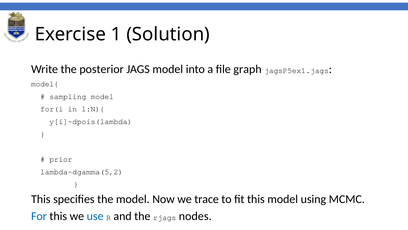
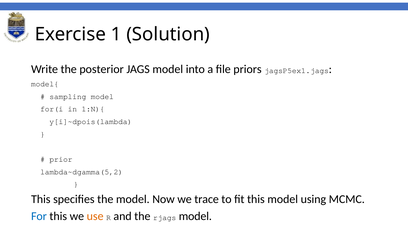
graph: graph -> priors
use colour: blue -> orange
rjags nodes: nodes -> model
